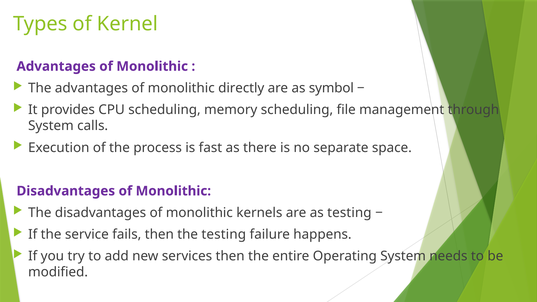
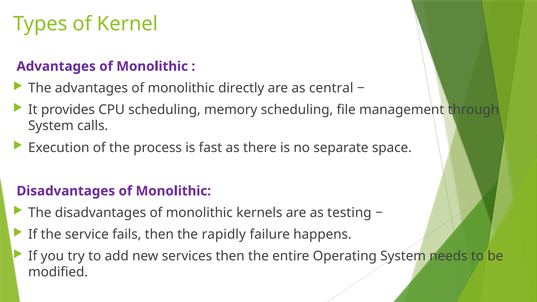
symbol: symbol -> central
the testing: testing -> rapidly
